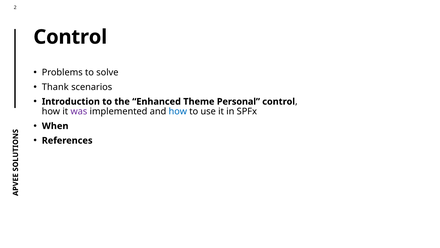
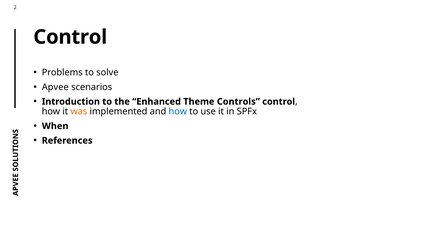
Thank: Thank -> Apvee
Personal: Personal -> Controls
was colour: purple -> orange
